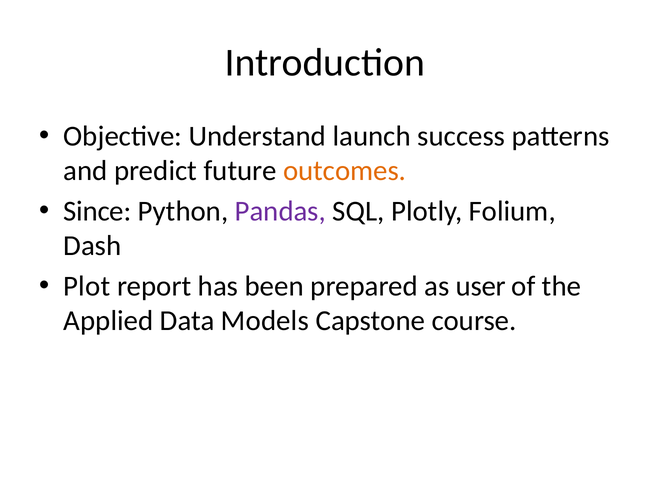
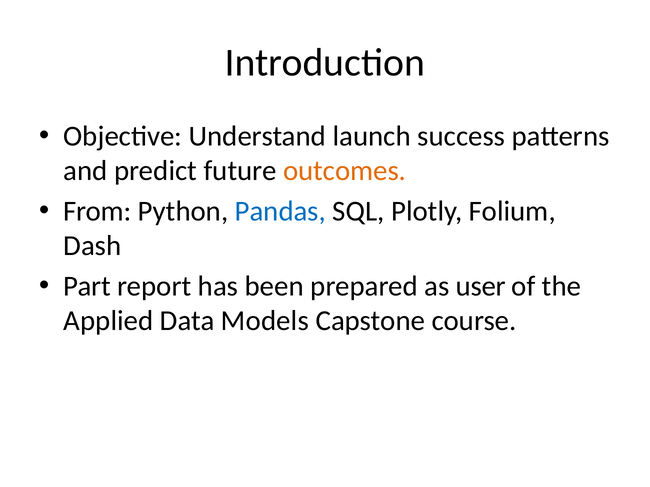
Since: Since -> From
Pandas colour: purple -> blue
Plot: Plot -> Part
